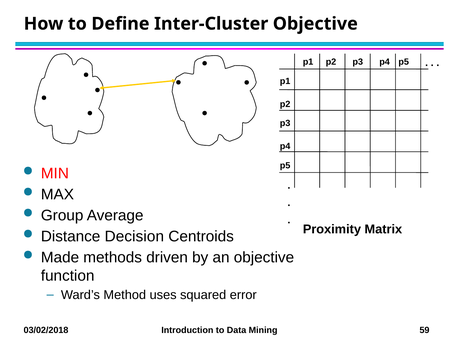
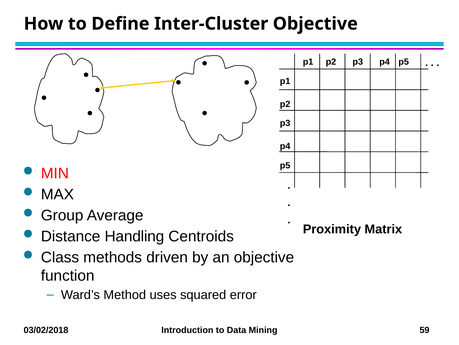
Decision: Decision -> Handling
Made: Made -> Class
